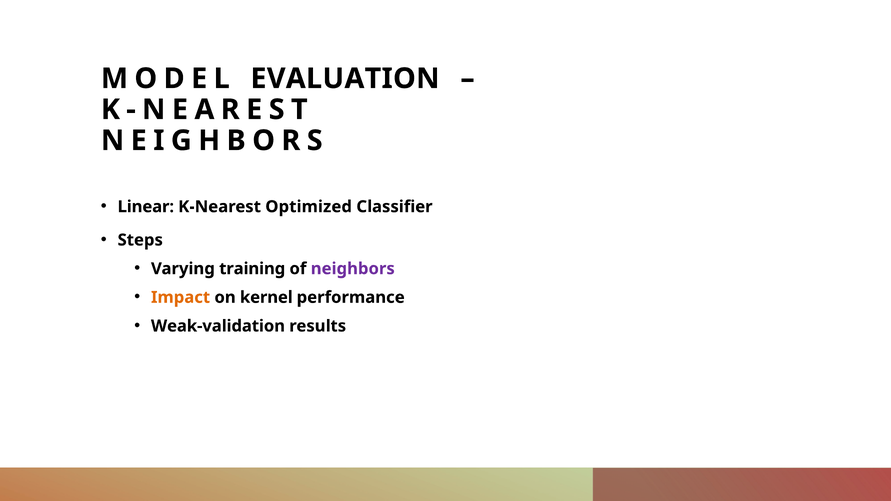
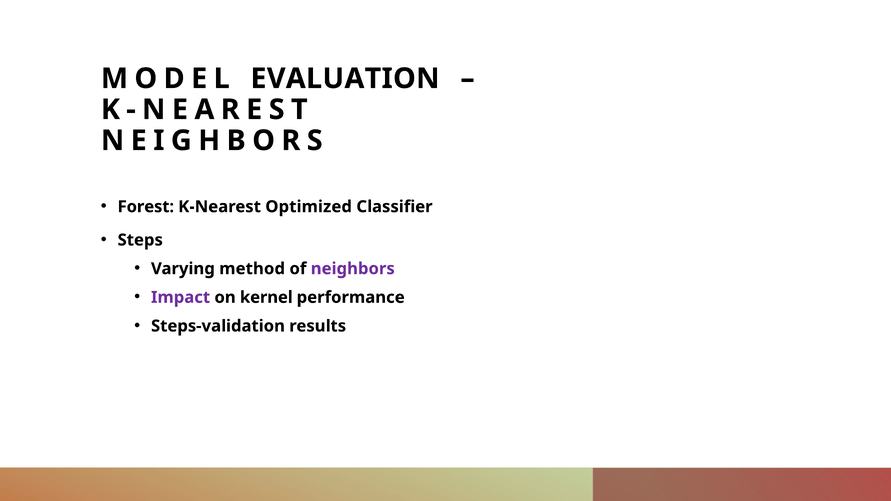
Linear: Linear -> Forest
training: training -> method
Impact colour: orange -> purple
Weak-validation: Weak-validation -> Steps-validation
